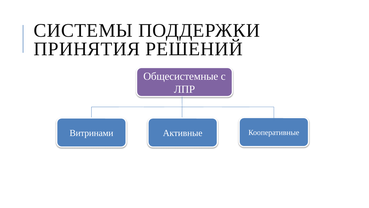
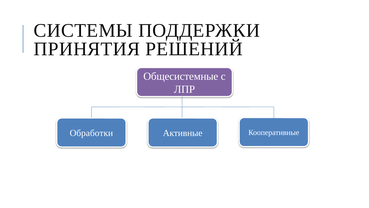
Витринами: Витринами -> Обработки
